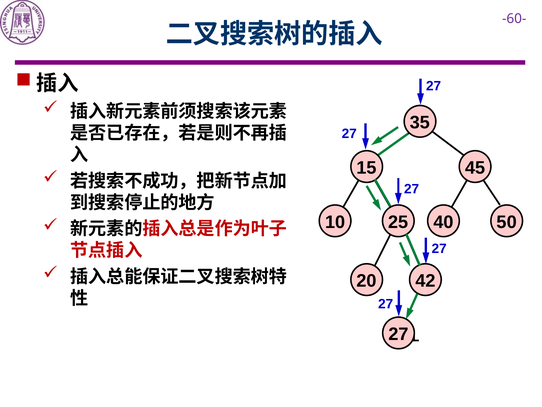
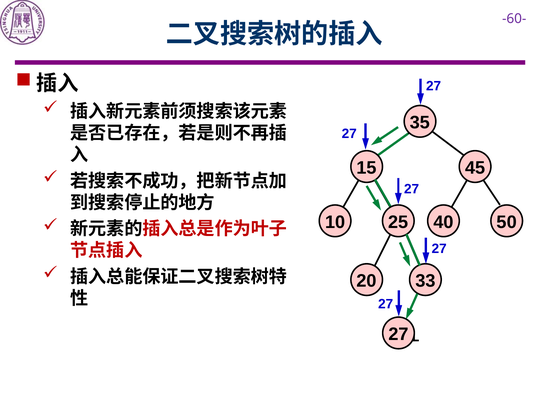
42: 42 -> 33
